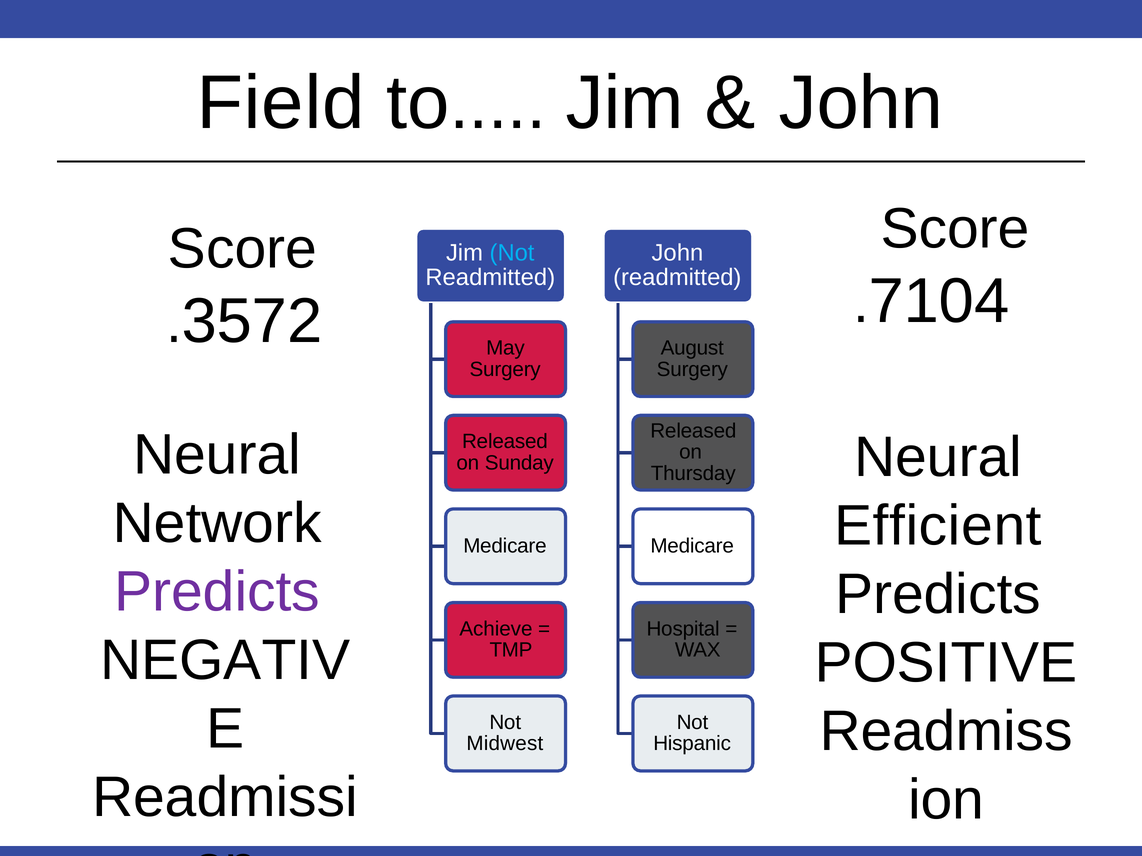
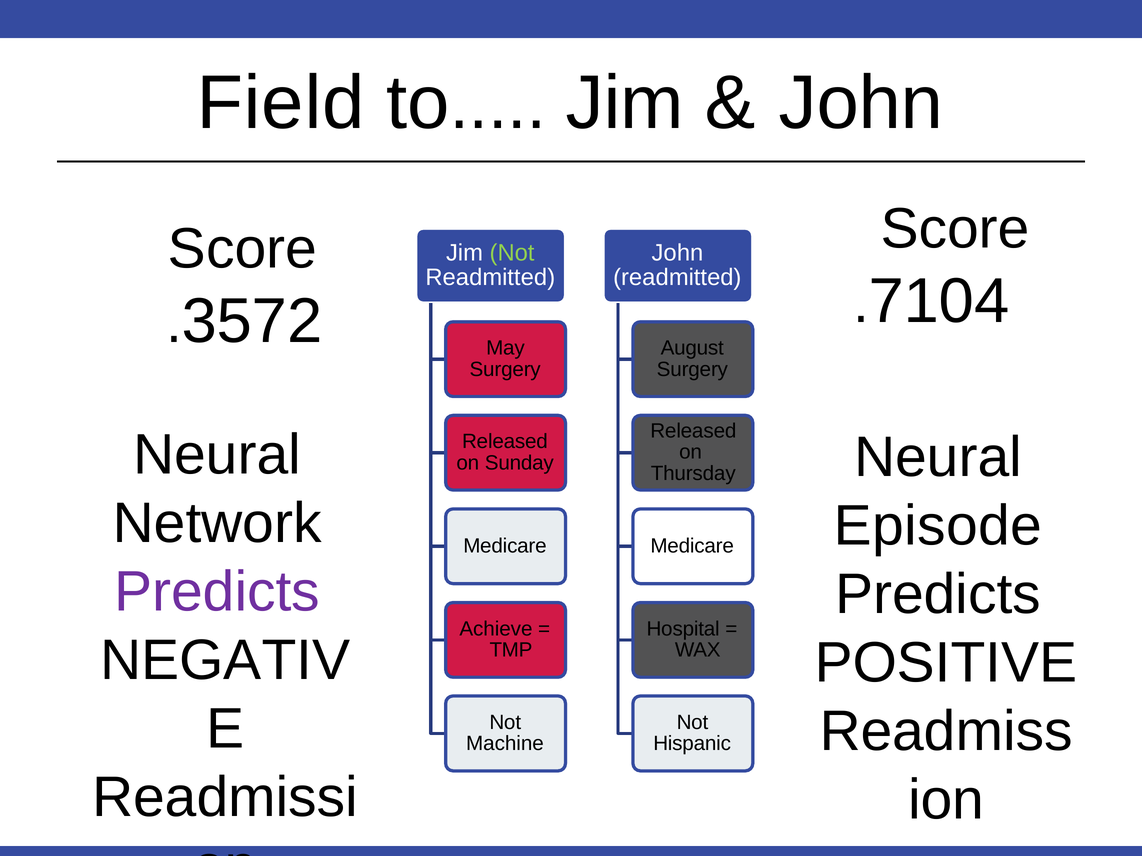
Not at (512, 253) colour: light blue -> light green
Efficient: Efficient -> Episode
Midwest: Midwest -> Machine
